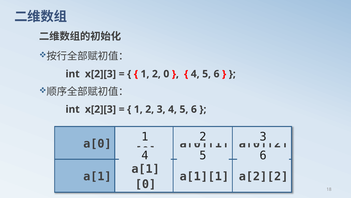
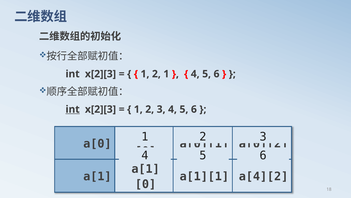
2 0: 0 -> 1
int at (73, 109) underline: none -> present
a[2][2: a[2][2 -> a[4][2
